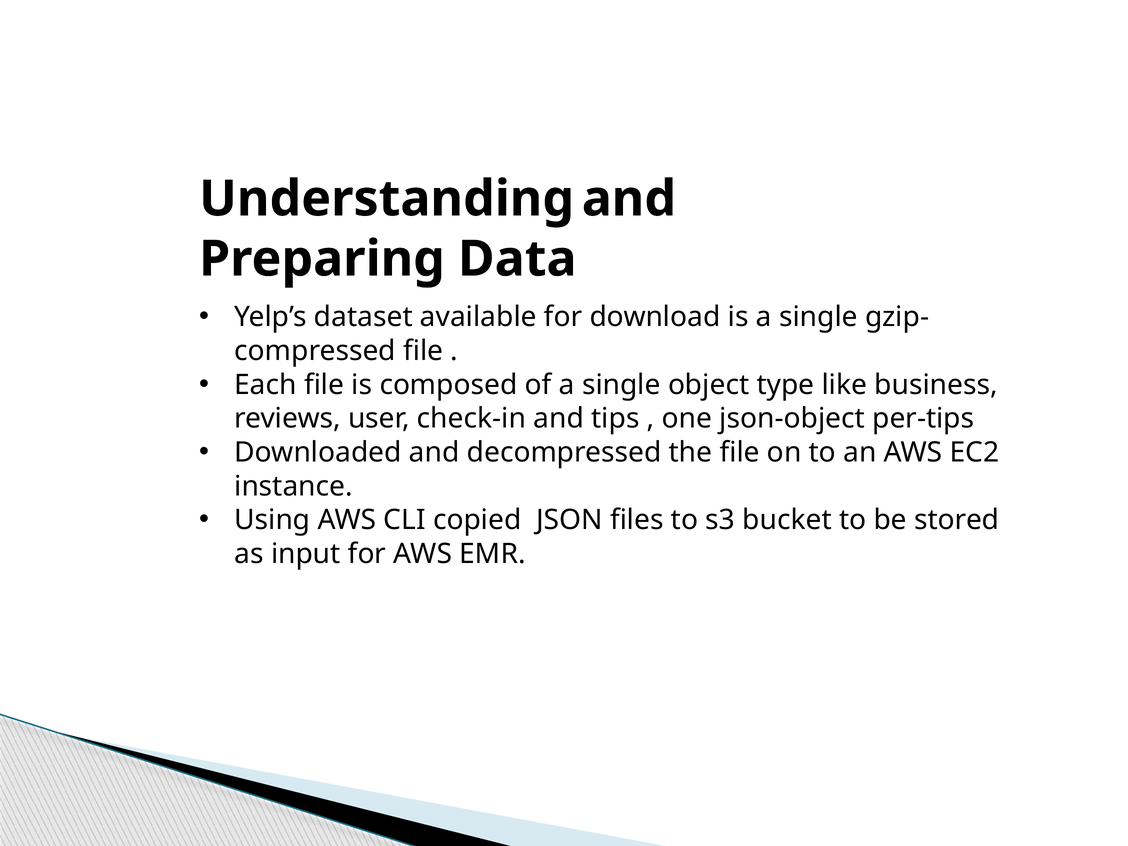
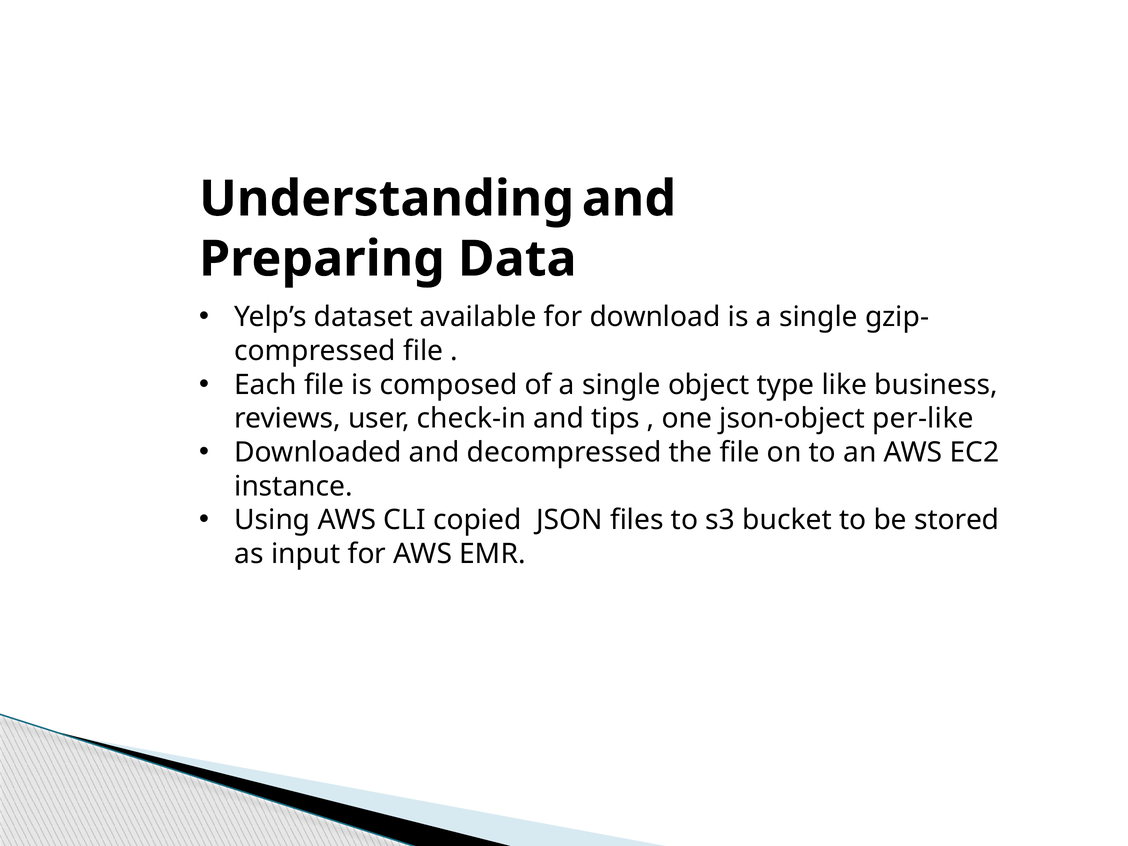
per-tips: per-tips -> per-like
